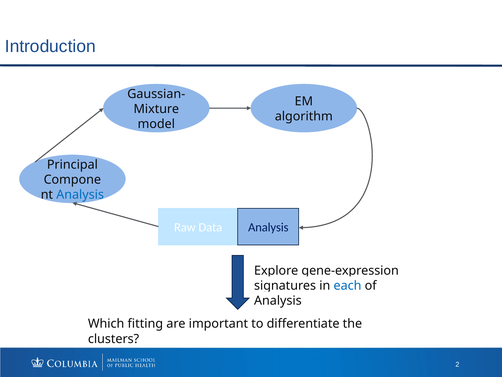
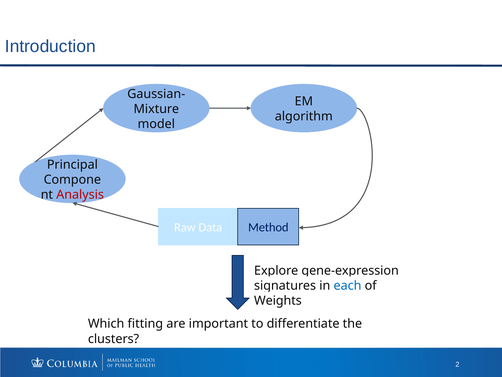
Analysis at (80, 195) colour: blue -> red
Analysis at (268, 227): Analysis -> Method
Analysis at (278, 300): Analysis -> Weights
